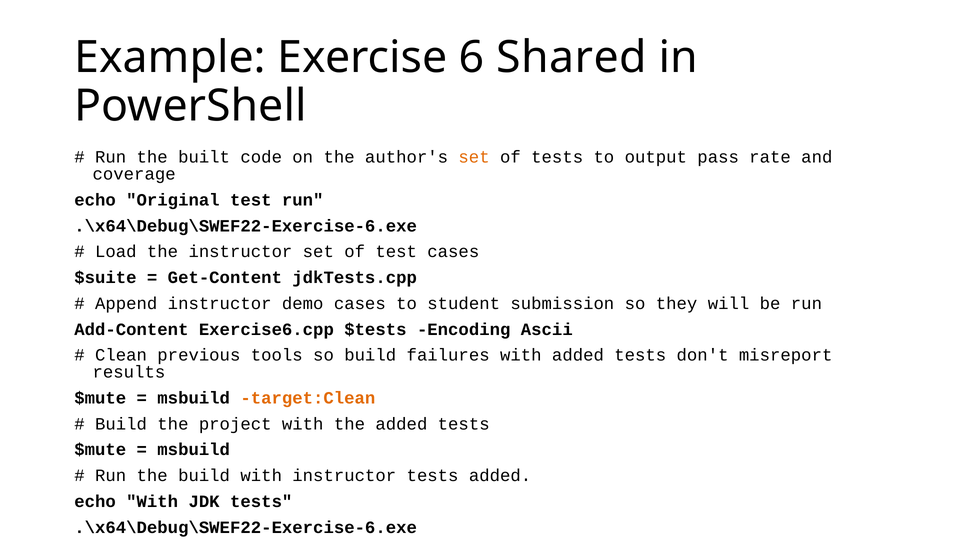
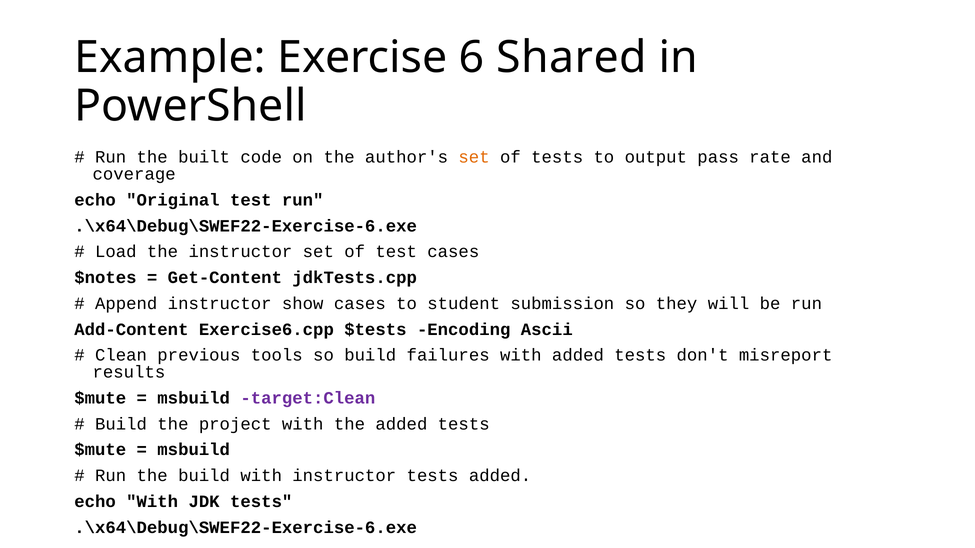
$suite: $suite -> $notes
demo: demo -> show
target:Clean colour: orange -> purple
